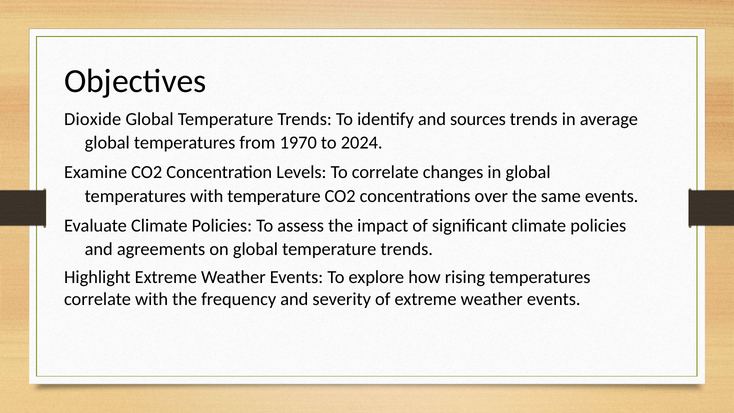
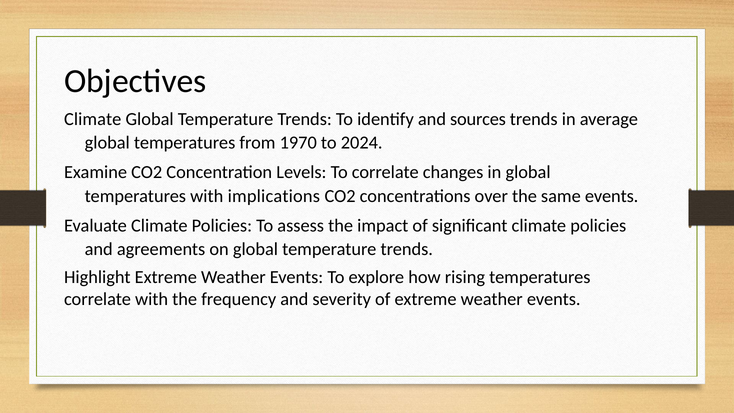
Dioxide at (93, 119): Dioxide -> Climate
with temperature: temperature -> implications
